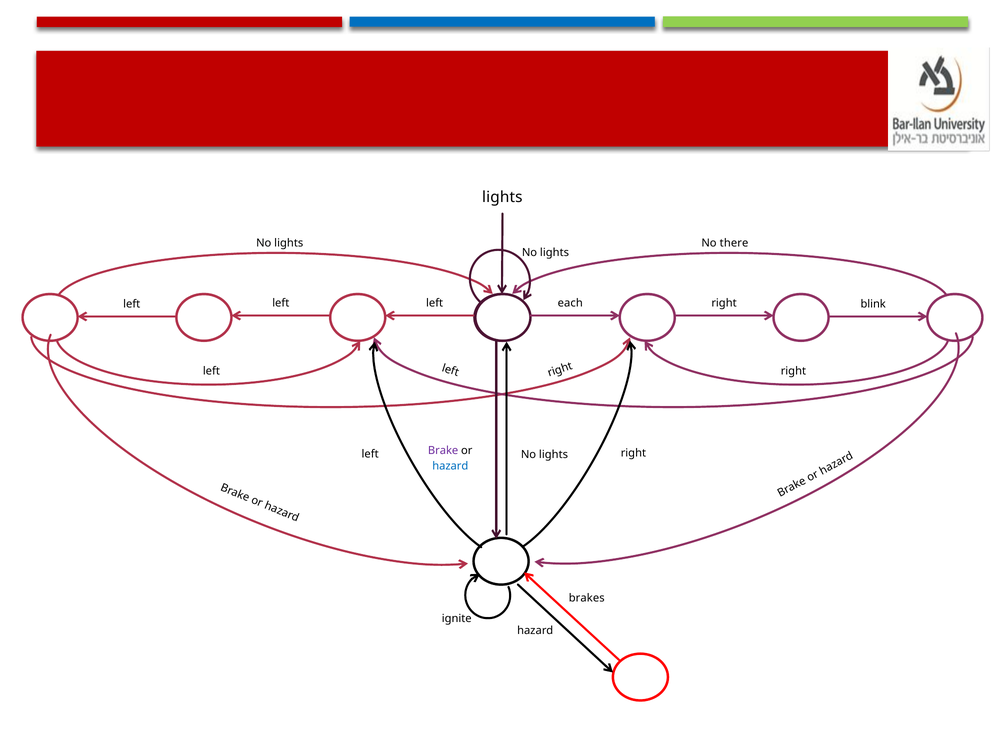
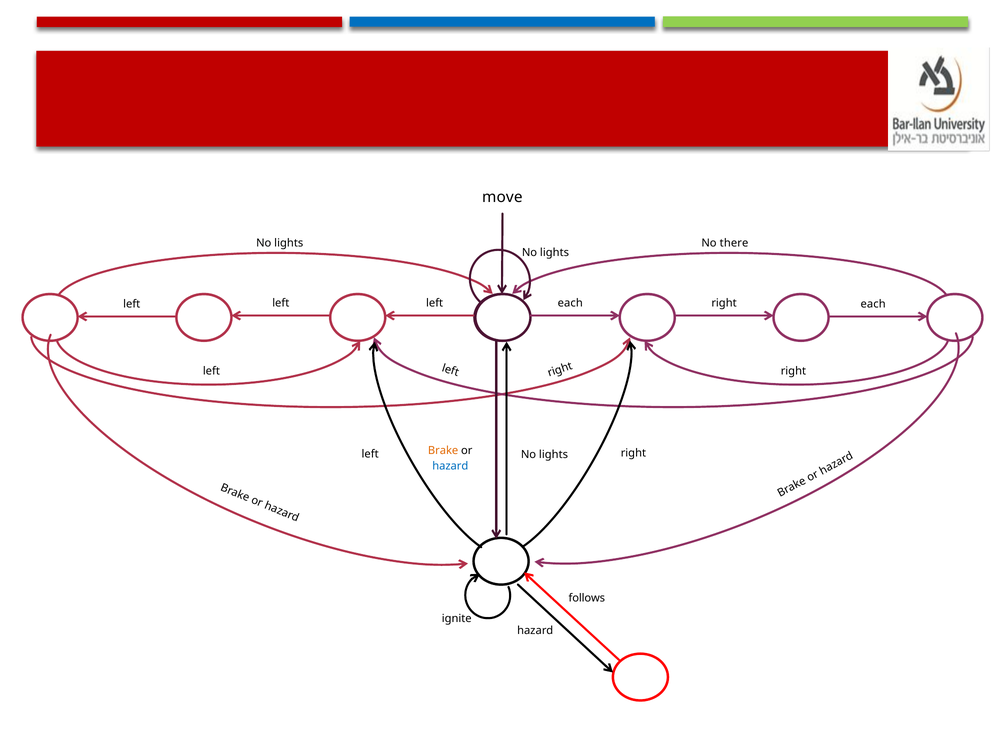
lights at (502, 197): lights -> move
right blink: blink -> each
Brake at (443, 451) colour: purple -> orange
brakes: brakes -> follows
